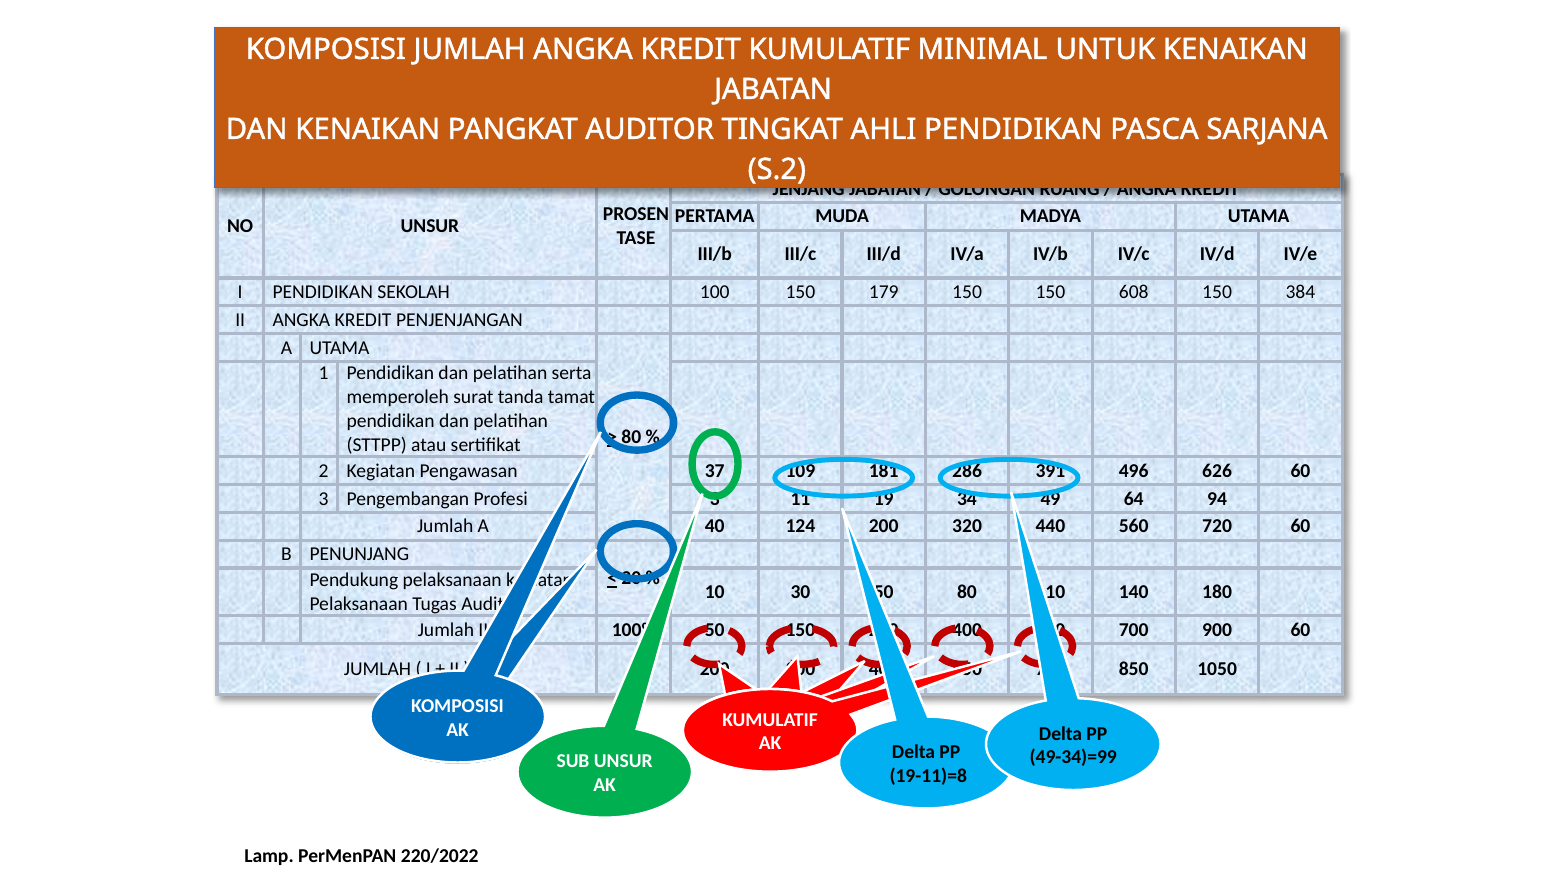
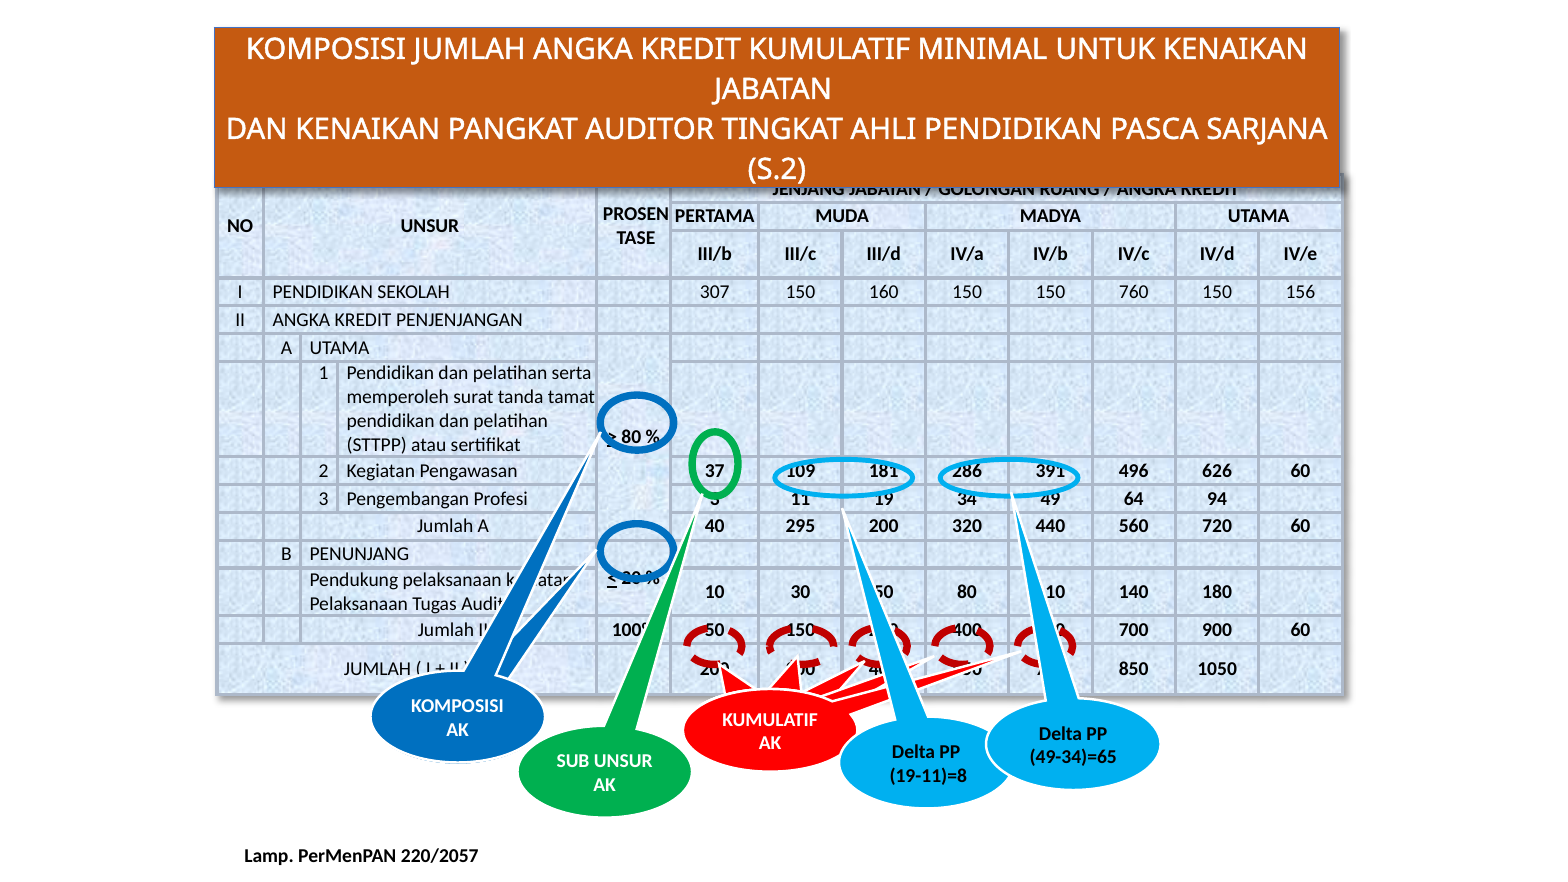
100: 100 -> 307
179: 179 -> 160
608: 608 -> 760
384: 384 -> 156
124: 124 -> 295
49-34)=99: 49-34)=99 -> 49-34)=65
220/2022: 220/2022 -> 220/2057
